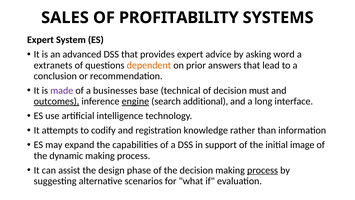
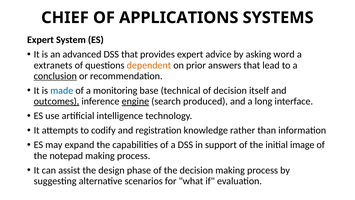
SALES: SALES -> CHIEF
PROFITABILITY: PROFITABILITY -> APPLICATIONS
conclusion underline: none -> present
made colour: purple -> blue
businesses: businesses -> monitoring
must: must -> itself
additional: additional -> produced
dynamic: dynamic -> notepad
process at (263, 170) underline: present -> none
